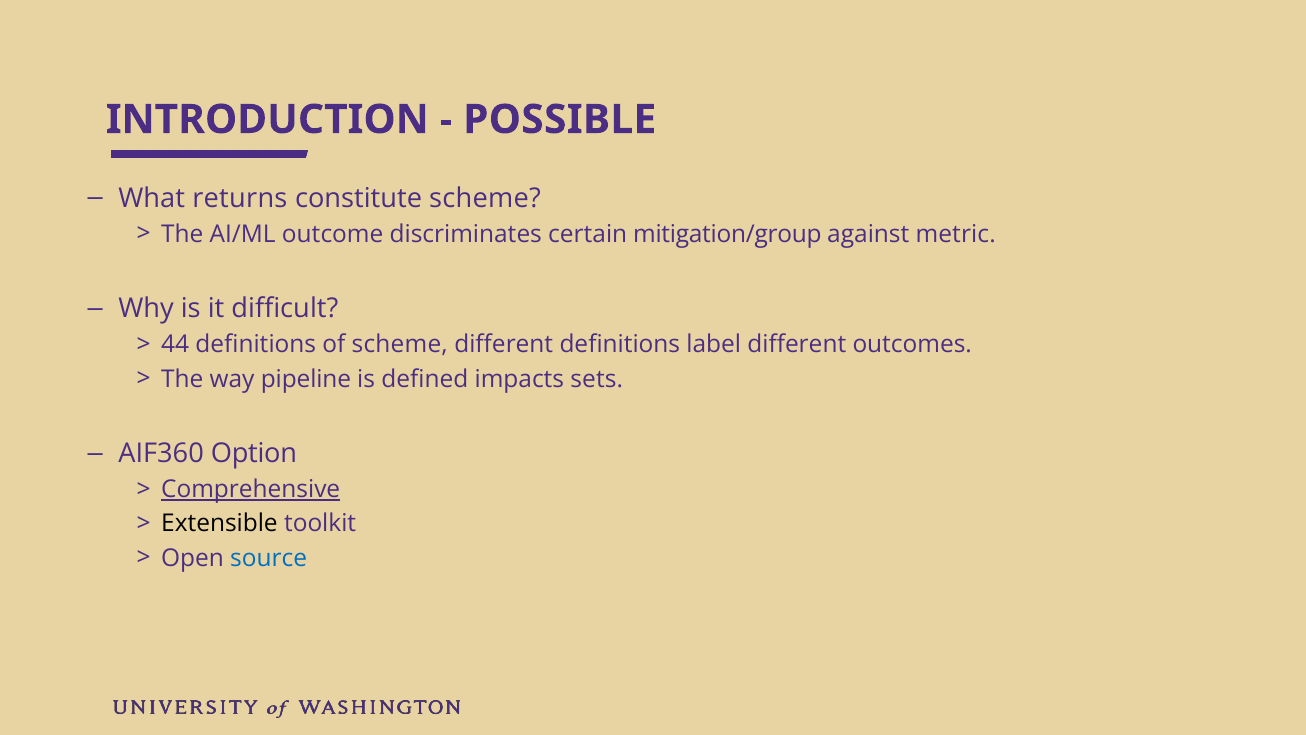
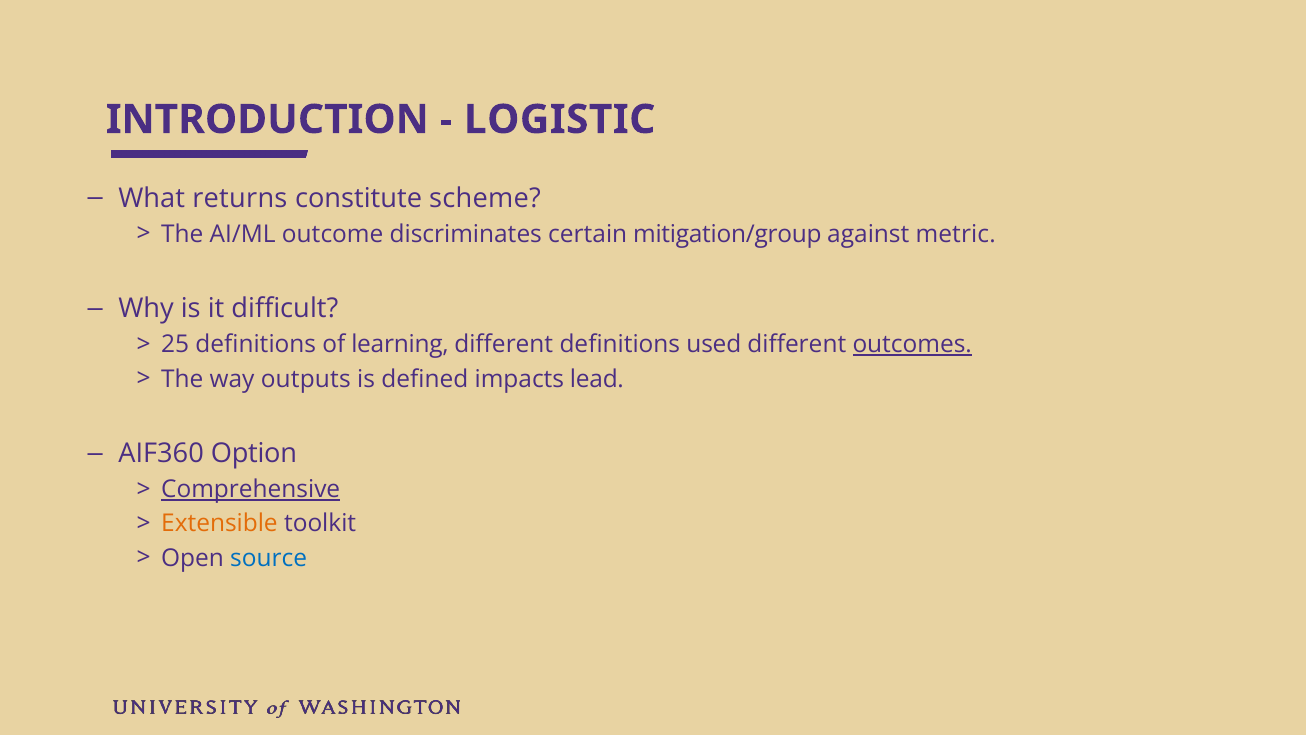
POSSIBLE: POSSIBLE -> LOGISTIC
44: 44 -> 25
of scheme: scheme -> learning
label: label -> used
outcomes underline: none -> present
pipeline: pipeline -> outputs
sets: sets -> lead
Extensible colour: black -> orange
